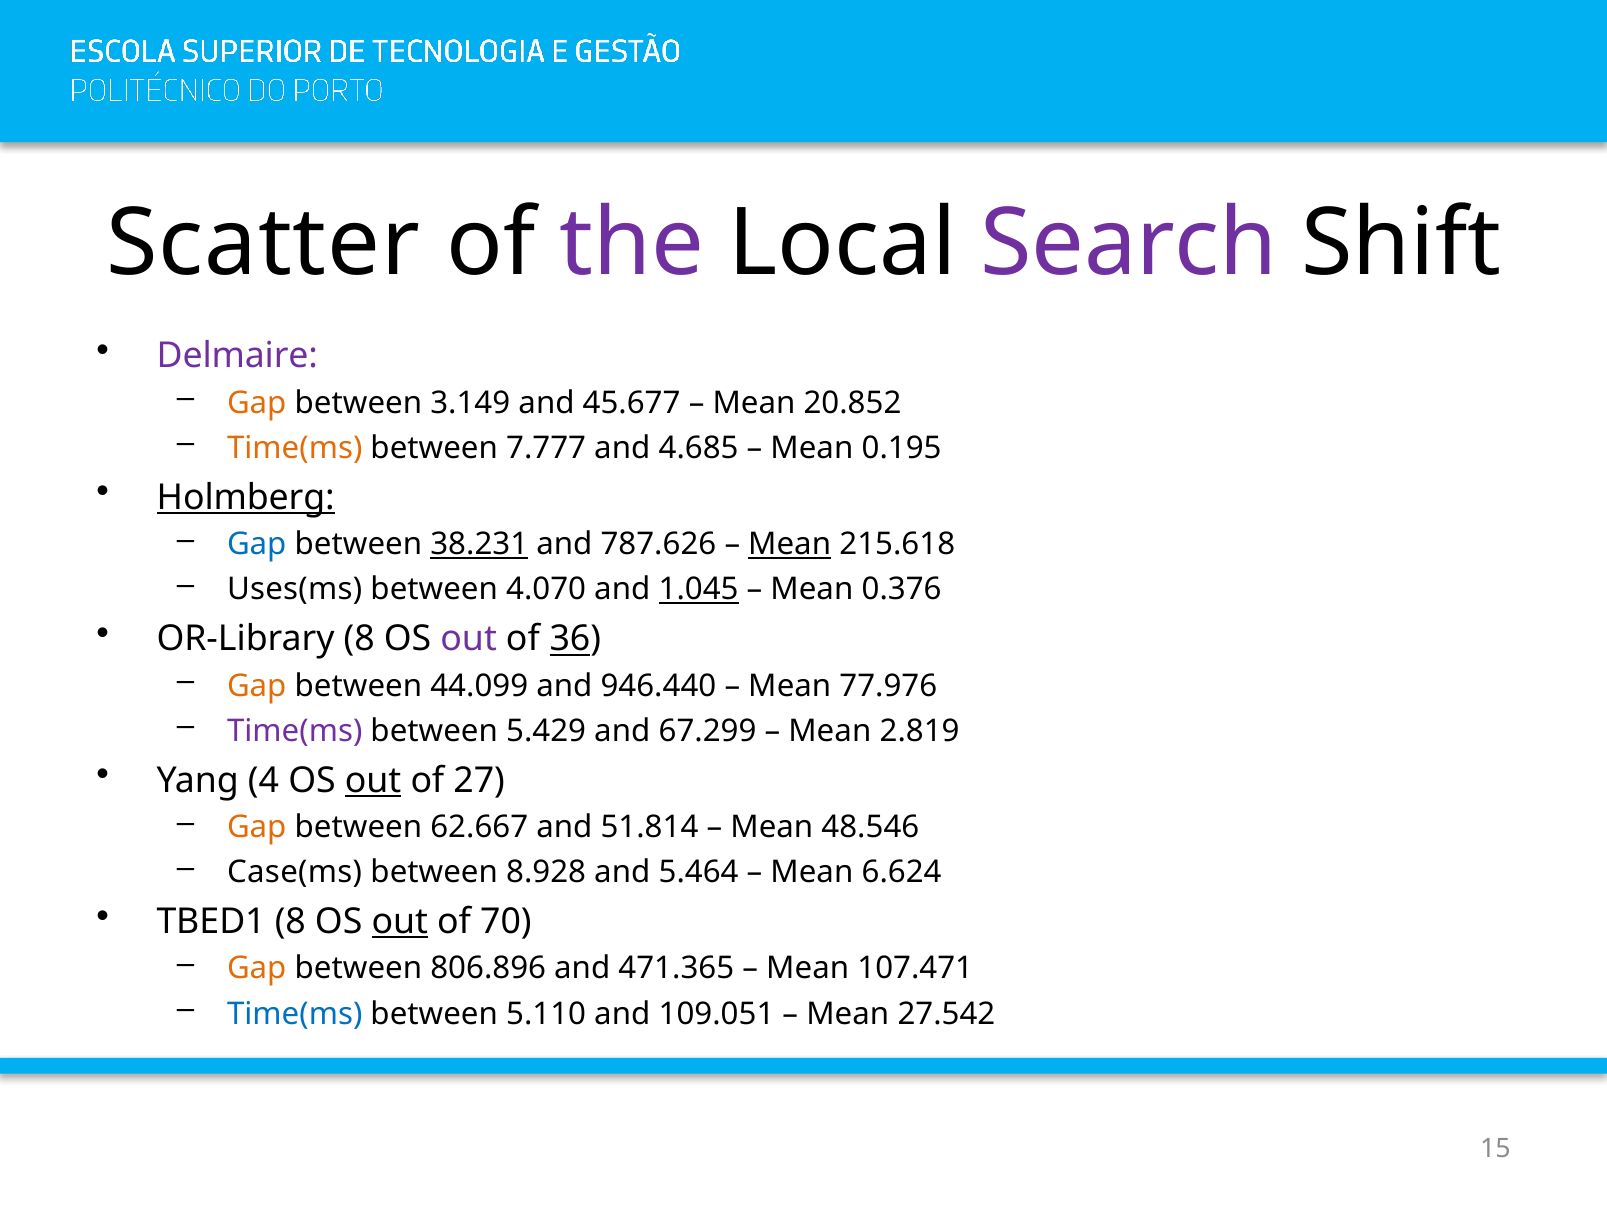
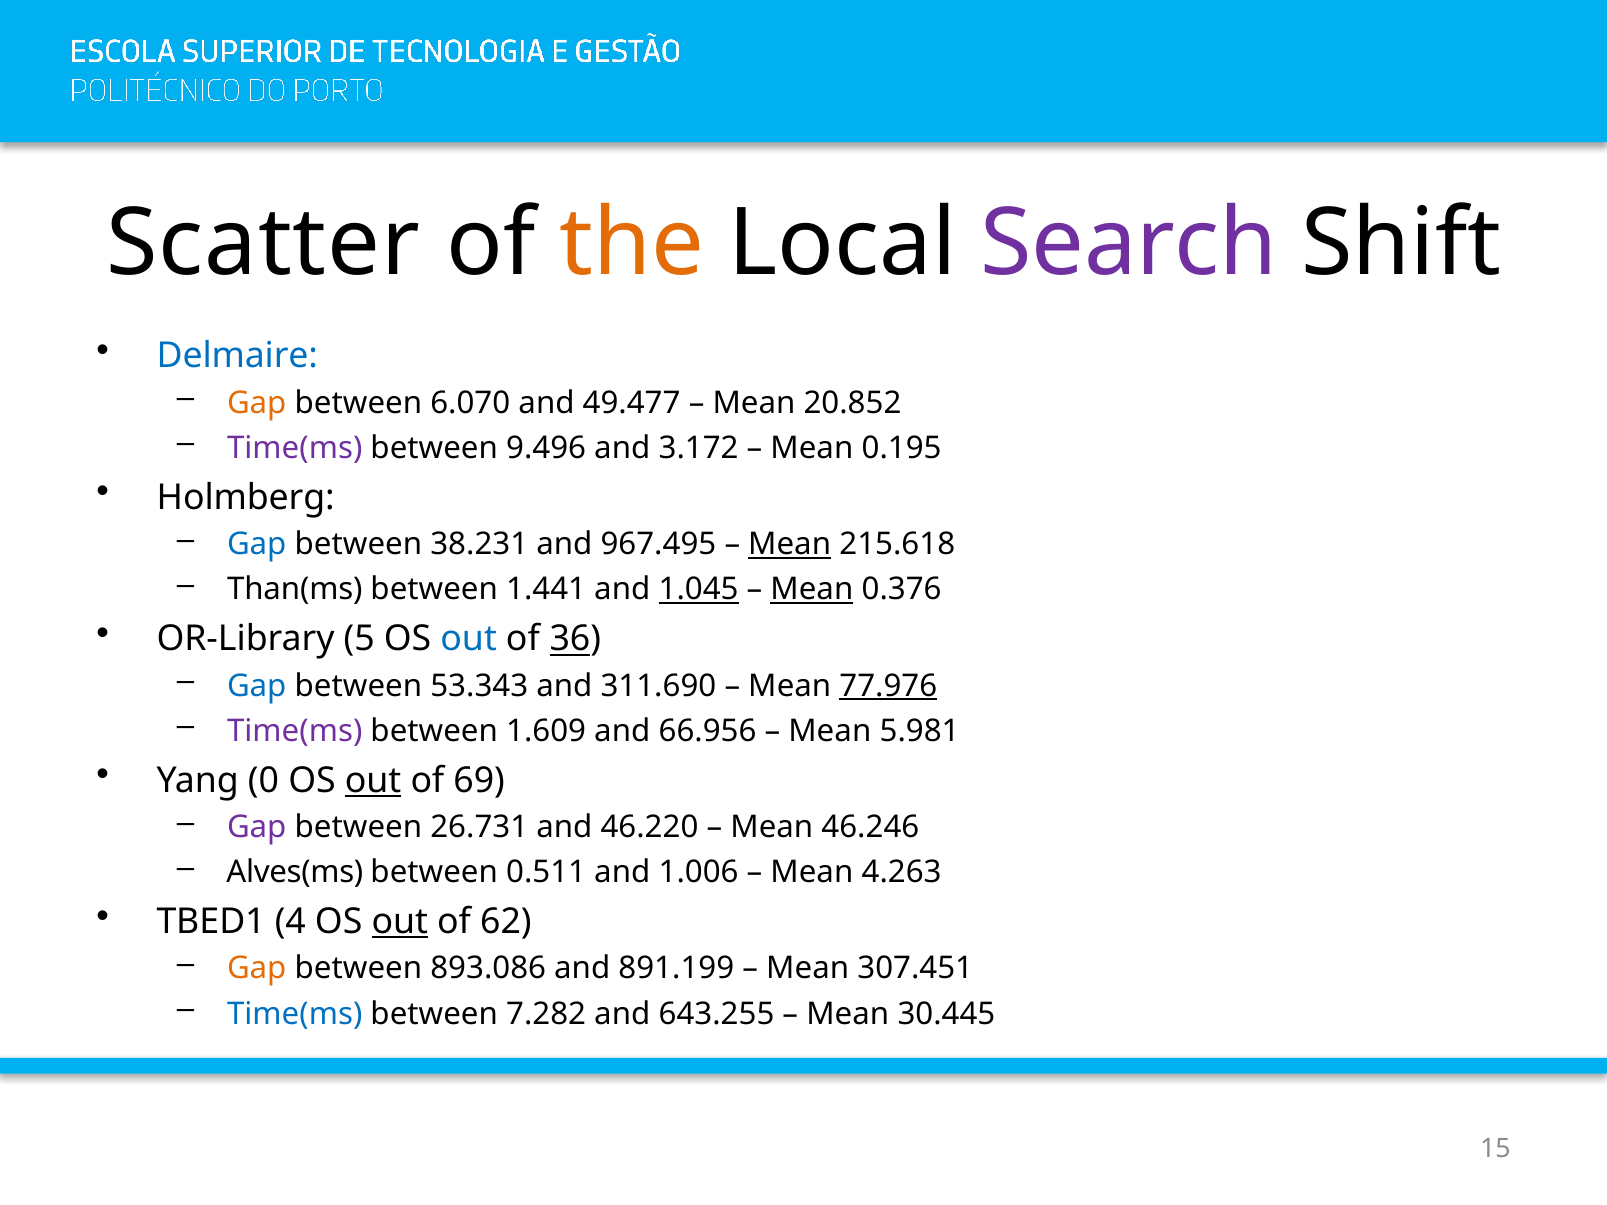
the colour: purple -> orange
Delmaire colour: purple -> blue
3.149: 3.149 -> 6.070
45.677: 45.677 -> 49.477
Time(ms at (295, 448) colour: orange -> purple
7.777: 7.777 -> 9.496
4.685: 4.685 -> 3.172
Holmberg underline: present -> none
38.231 underline: present -> none
787.626: 787.626 -> 967.495
Uses(ms: Uses(ms -> Than(ms
4.070: 4.070 -> 1.441
Mean at (812, 590) underline: none -> present
OR-Library 8: 8 -> 5
out at (469, 639) colour: purple -> blue
Gap at (257, 686) colour: orange -> blue
44.099: 44.099 -> 53.343
946.440: 946.440 -> 311.690
77.976 underline: none -> present
5.429: 5.429 -> 1.609
67.299: 67.299 -> 66.956
2.819: 2.819 -> 5.981
4: 4 -> 0
27: 27 -> 69
Gap at (257, 827) colour: orange -> purple
62.667: 62.667 -> 26.731
51.814: 51.814 -> 46.220
48.546: 48.546 -> 46.246
Case(ms: Case(ms -> Alves(ms
8.928: 8.928 -> 0.511
5.464: 5.464 -> 1.006
6.624: 6.624 -> 4.263
TBED1 8: 8 -> 4
70: 70 -> 62
806.896: 806.896 -> 893.086
471.365: 471.365 -> 891.199
107.471: 107.471 -> 307.451
5.110: 5.110 -> 7.282
109.051: 109.051 -> 643.255
27.542: 27.542 -> 30.445
